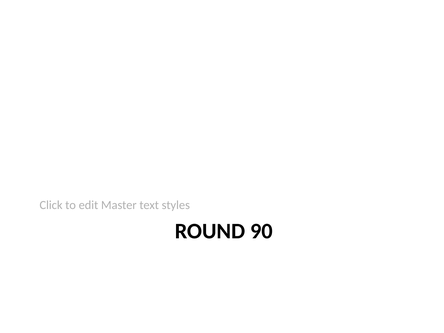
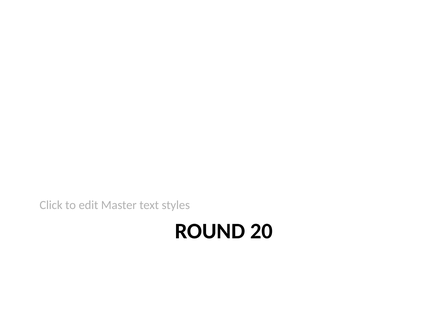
90: 90 -> 20
